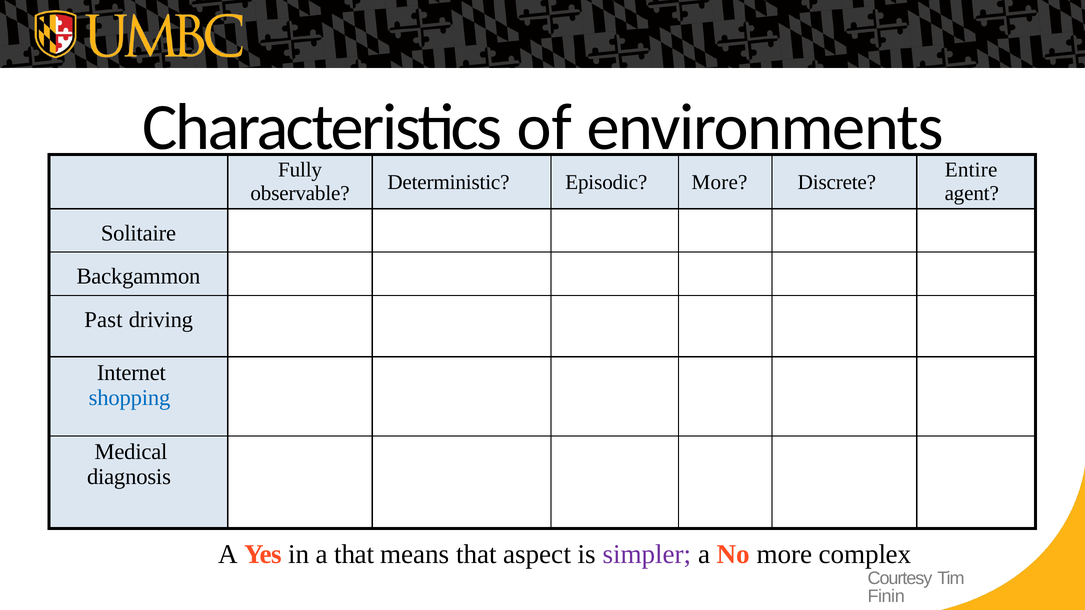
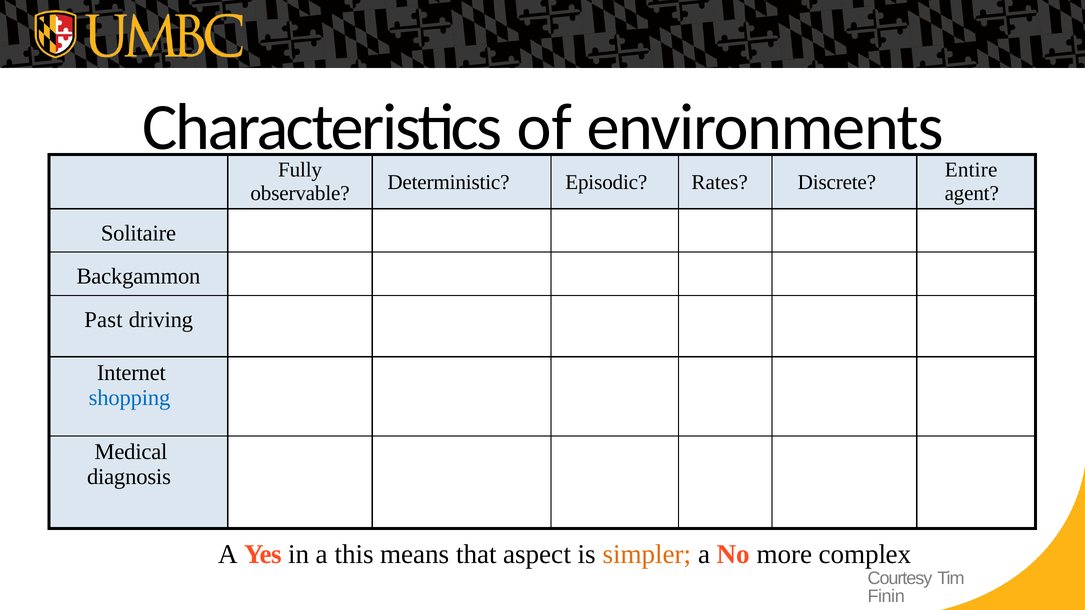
Episodic More: More -> Rates
a that: that -> this
simpler colour: purple -> orange
